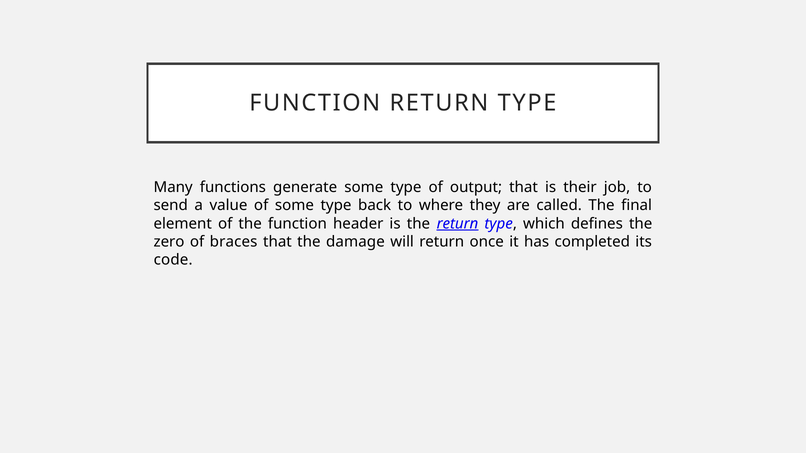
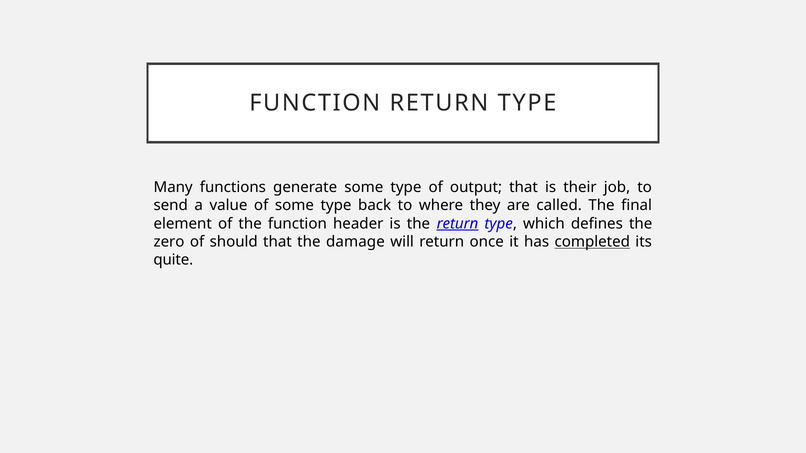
braces: braces -> should
completed underline: none -> present
code: code -> quite
